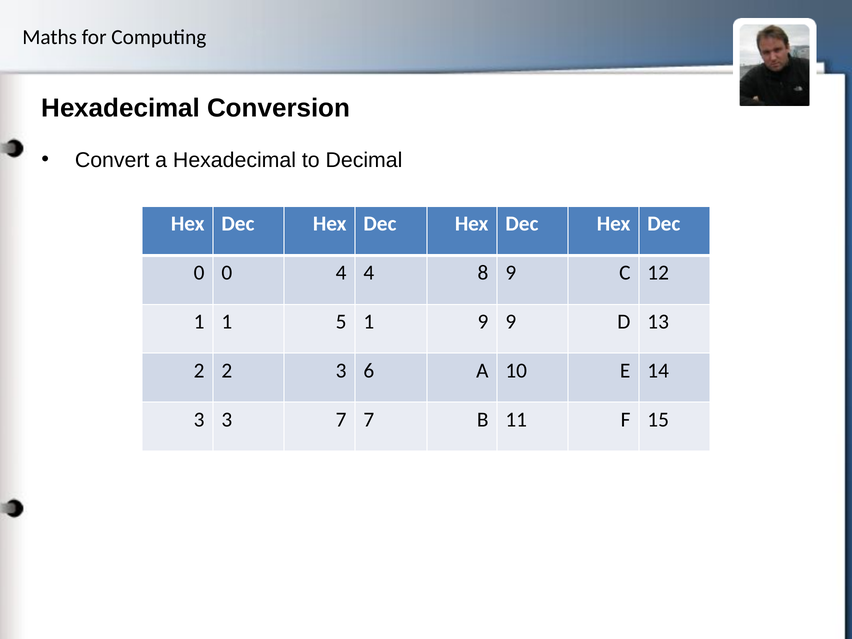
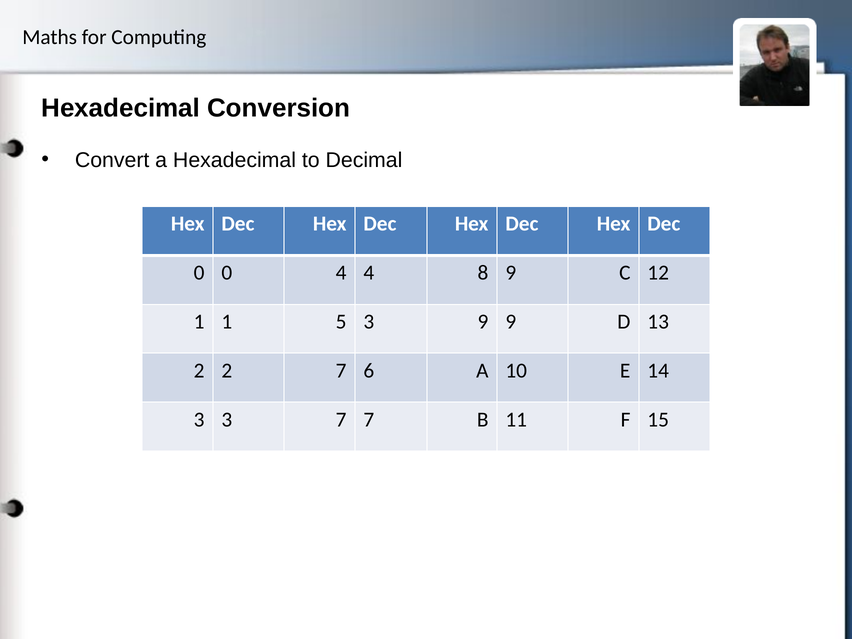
5 1: 1 -> 3
2 3: 3 -> 7
